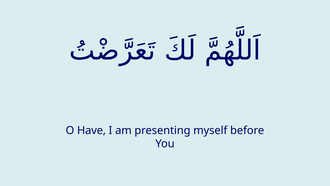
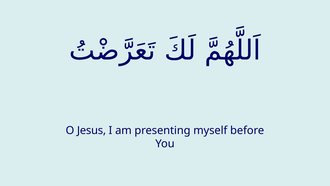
Have: Have -> Jesus
